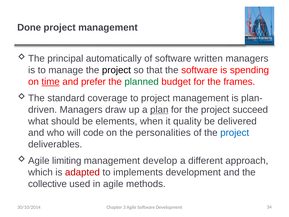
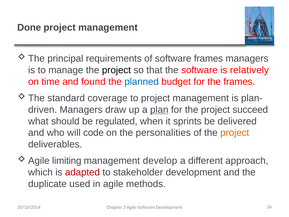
automatically: automatically -> requirements
software written: written -> frames
spending: spending -> relatively
time underline: present -> none
prefer: prefer -> found
planned colour: green -> blue
elements: elements -> regulated
quality: quality -> sprints
project at (235, 133) colour: blue -> orange
implements: implements -> stakeholder
collective: collective -> duplicate
